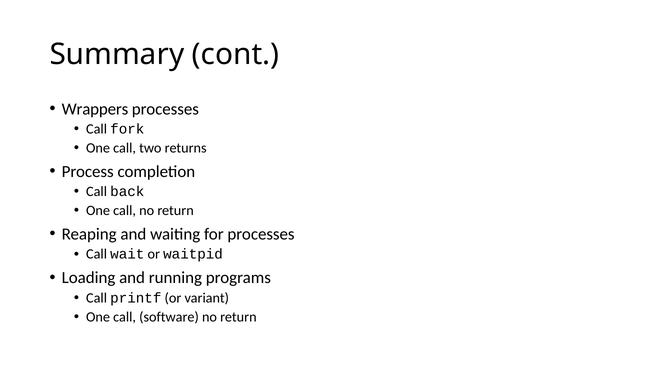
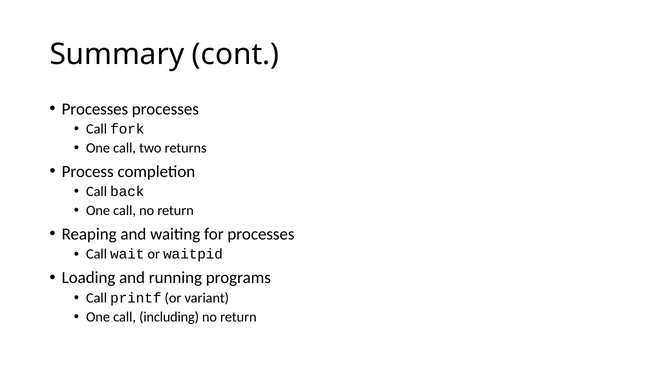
Wrappers at (95, 109): Wrappers -> Processes
software: software -> including
